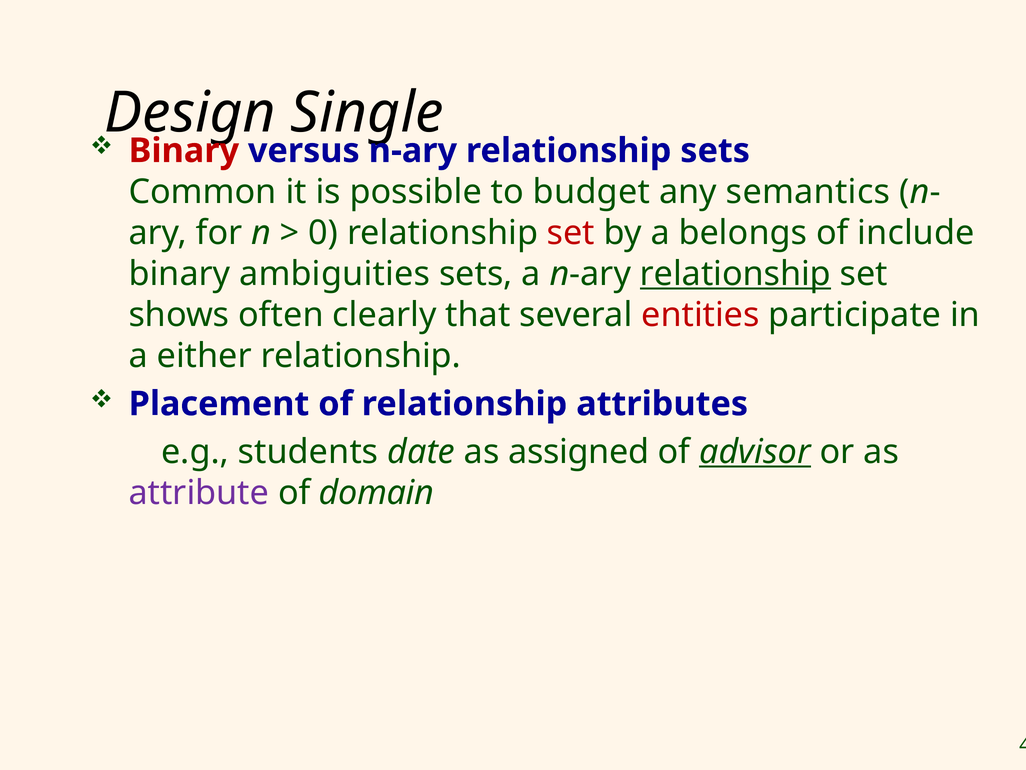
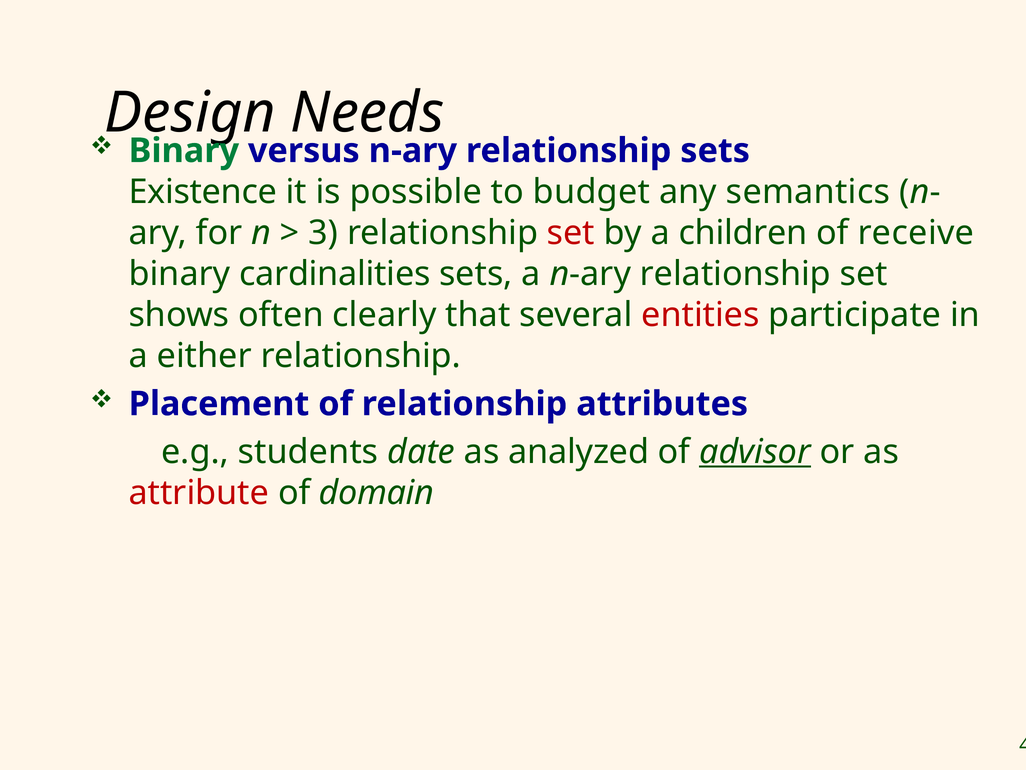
Single: Single -> Needs
Binary at (184, 151) colour: red -> green
Common: Common -> Existence
0: 0 -> 3
belongs: belongs -> children
include: include -> receive
ambiguities: ambiguities -> cardinalities
relationship at (735, 274) underline: present -> none
assigned: assigned -> analyzed
attribute colour: purple -> red
